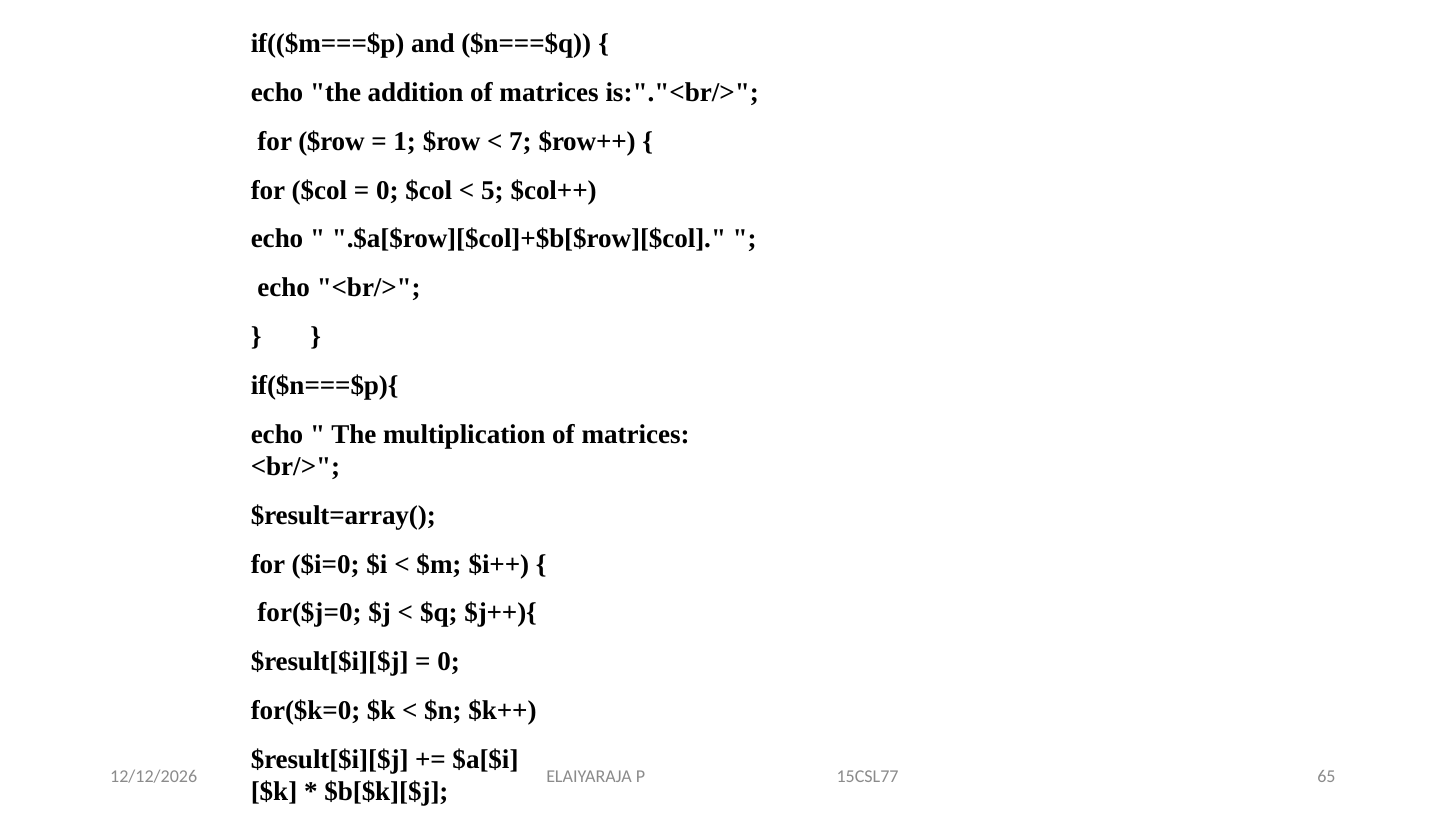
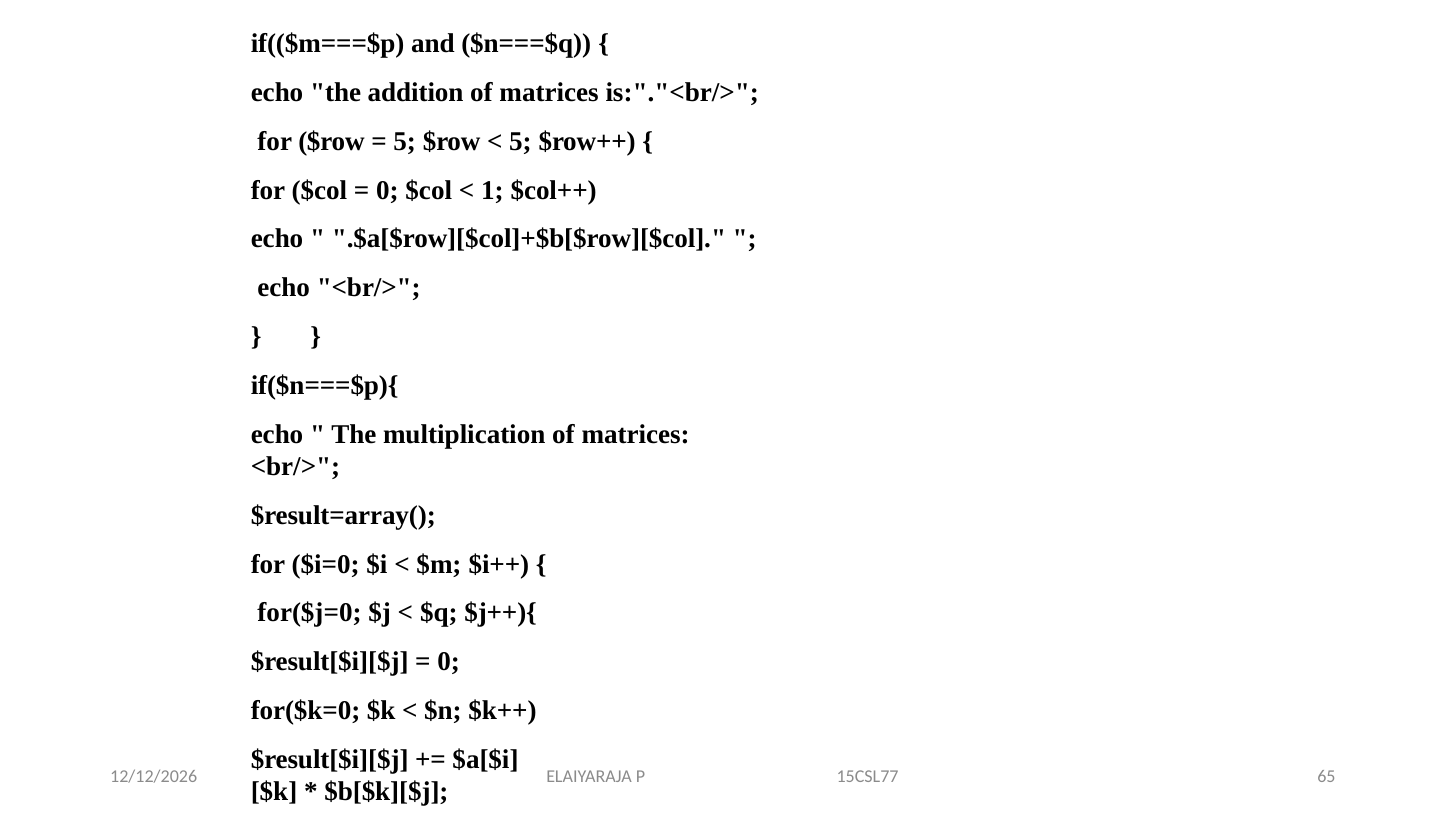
1 at (405, 141): 1 -> 5
7 at (520, 141): 7 -> 5
5: 5 -> 1
